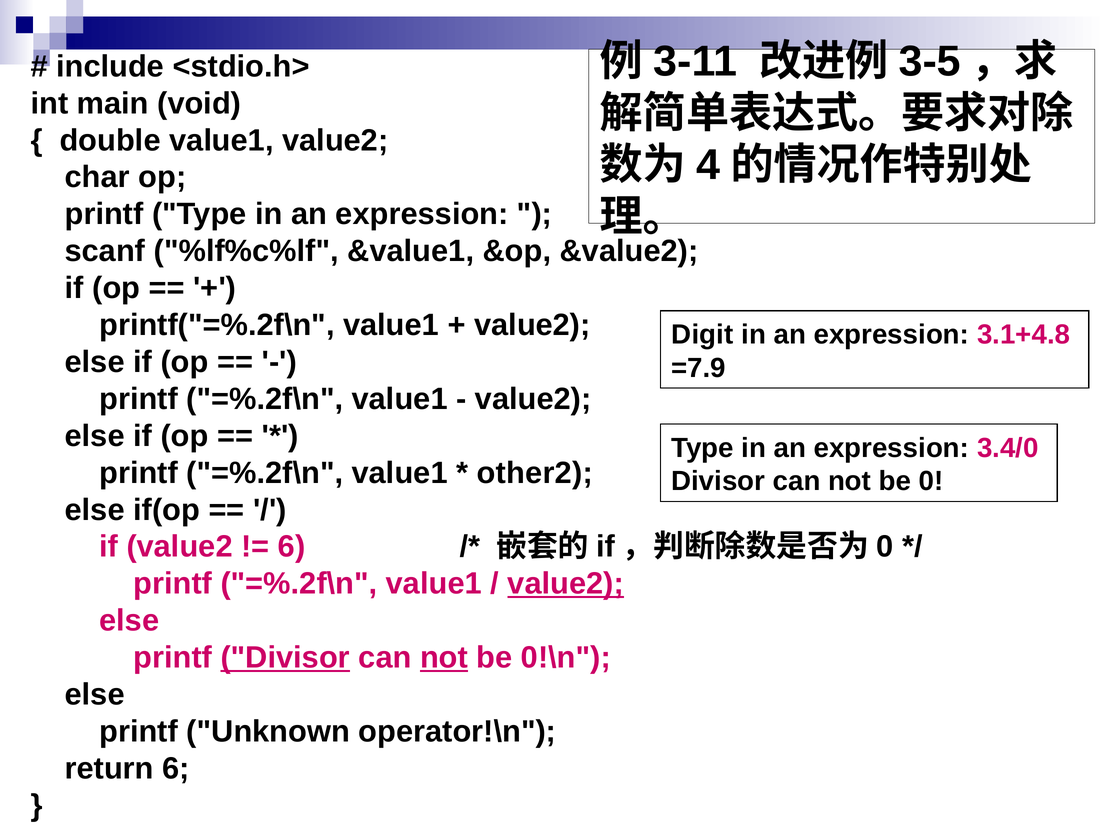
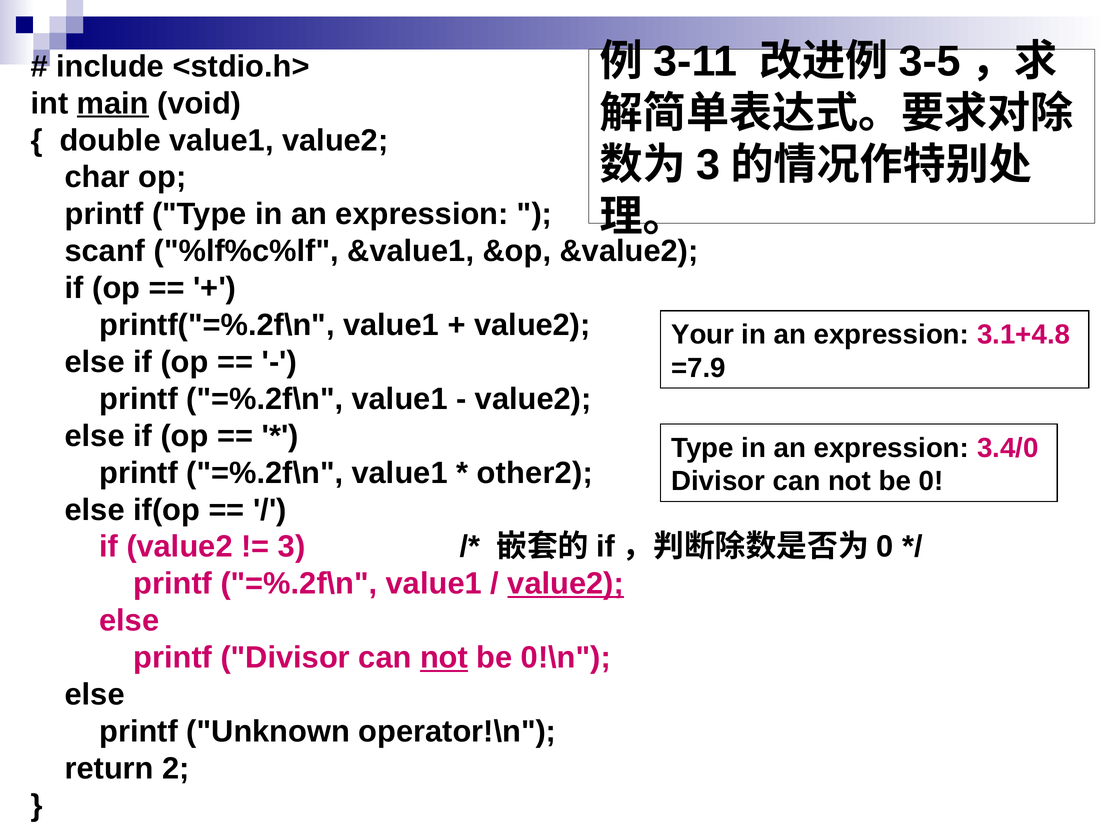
main underline: none -> present
4 at (708, 165): 4 -> 3
Digit: Digit -> Your
6 at (292, 547): 6 -> 3
Divisor at (285, 658) underline: present -> none
return 6: 6 -> 2
